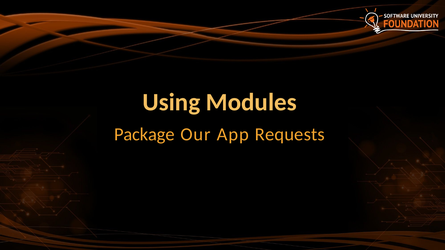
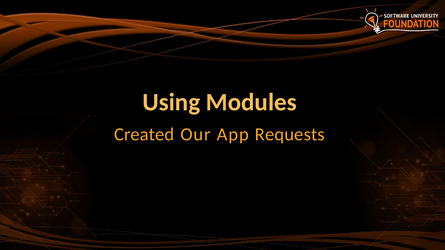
Package: Package -> Created
